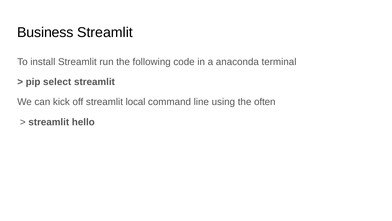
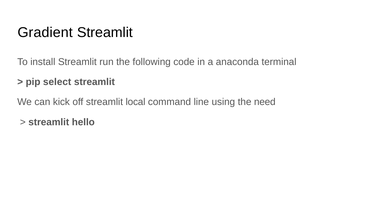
Business: Business -> Gradient
often: often -> need
